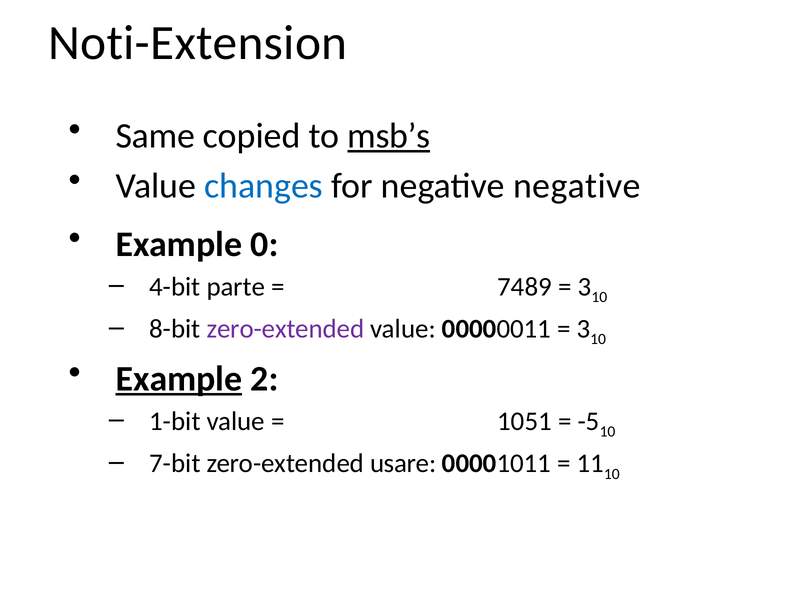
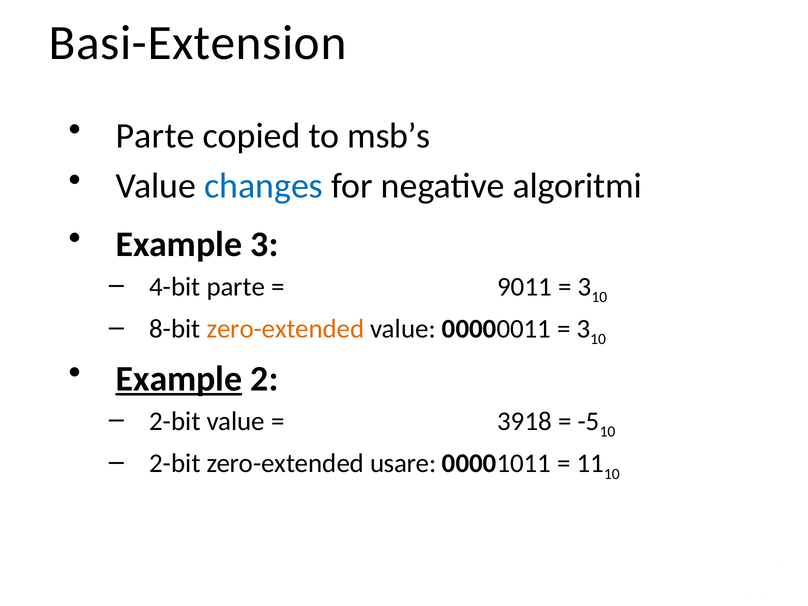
Noti-Extension: Noti-Extension -> Basi-Extension
Same at (155, 136): Same -> Parte
msb’s underline: present -> none
negative negative: negative -> algoritmi
Example 0: 0 -> 3
7489: 7489 -> 9011
zero-extended at (285, 329) colour: purple -> orange
1-bit at (175, 421): 1-bit -> 2-bit
1051: 1051 -> 3918
7-bit at (175, 463): 7-bit -> 2-bit
